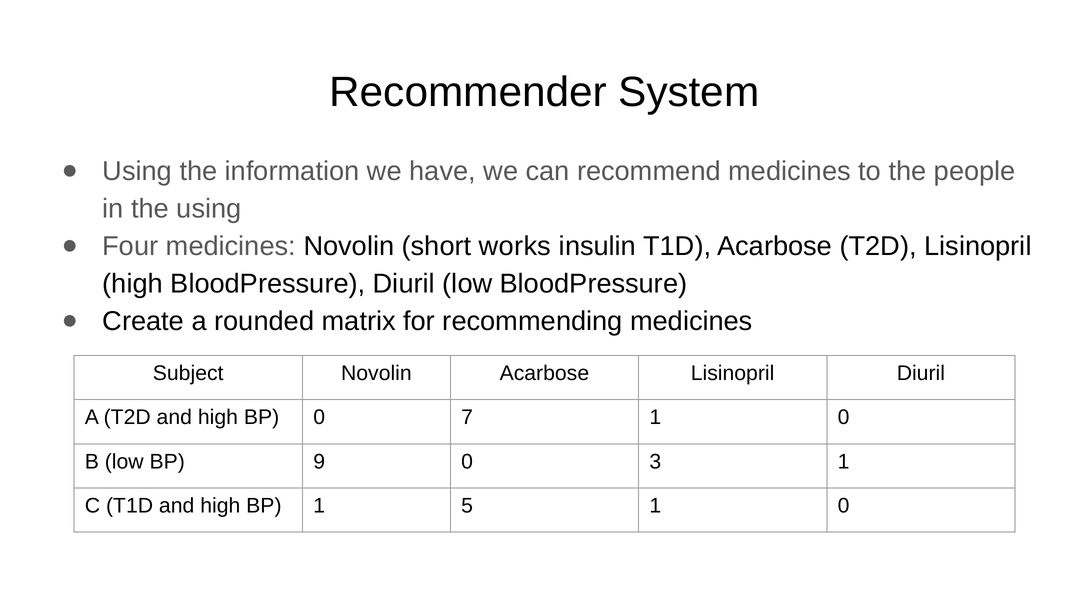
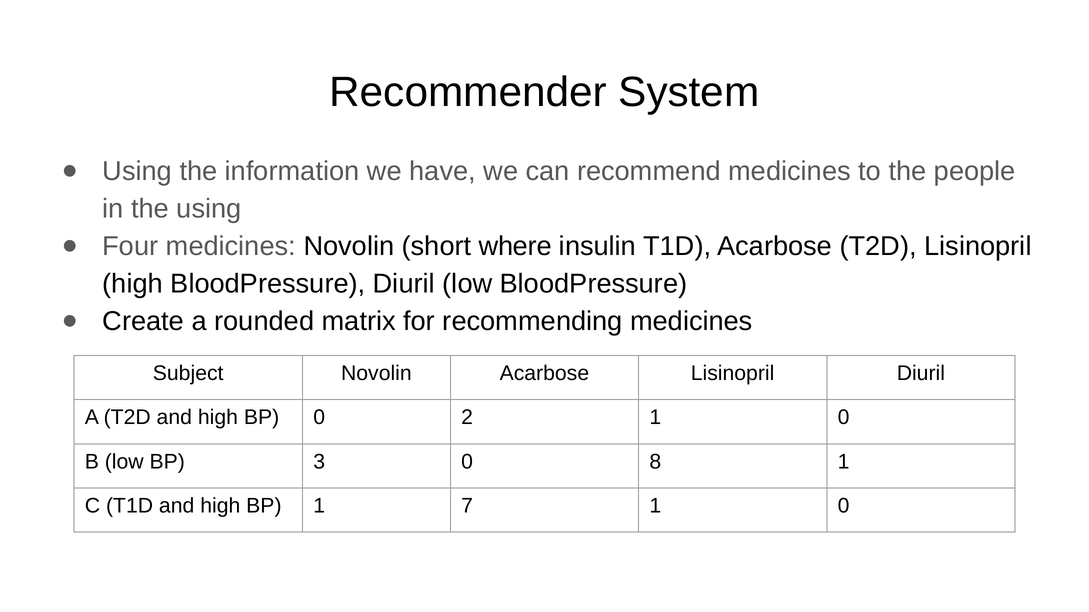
works: works -> where
7: 7 -> 2
9: 9 -> 3
3: 3 -> 8
5: 5 -> 7
